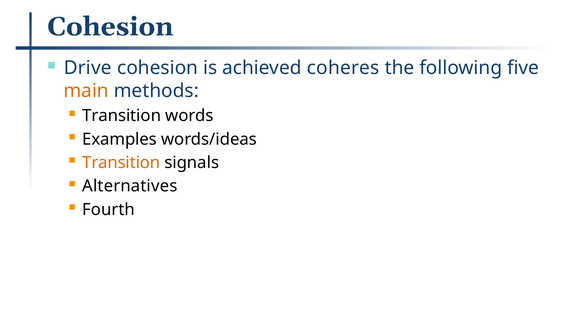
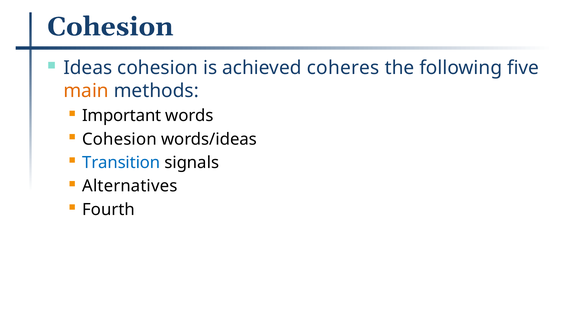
Drive: Drive -> Ideas
Transition at (122, 116): Transition -> Important
Examples at (120, 139): Examples -> Cohesion
Transition at (121, 163) colour: orange -> blue
